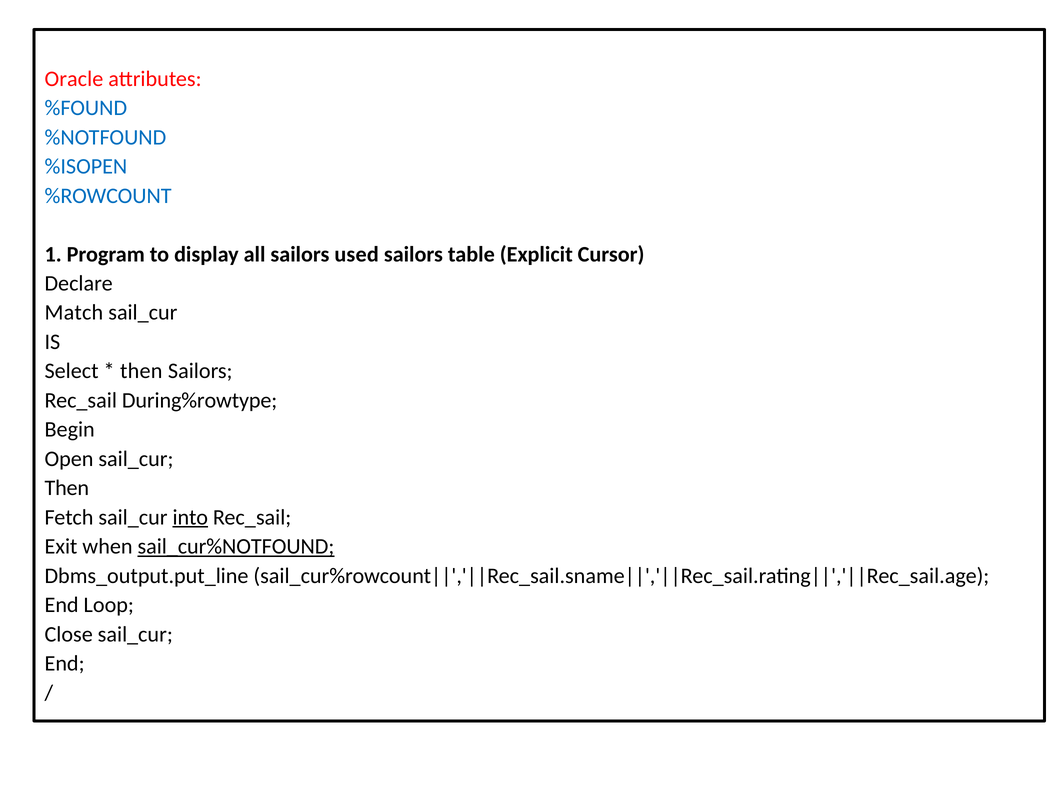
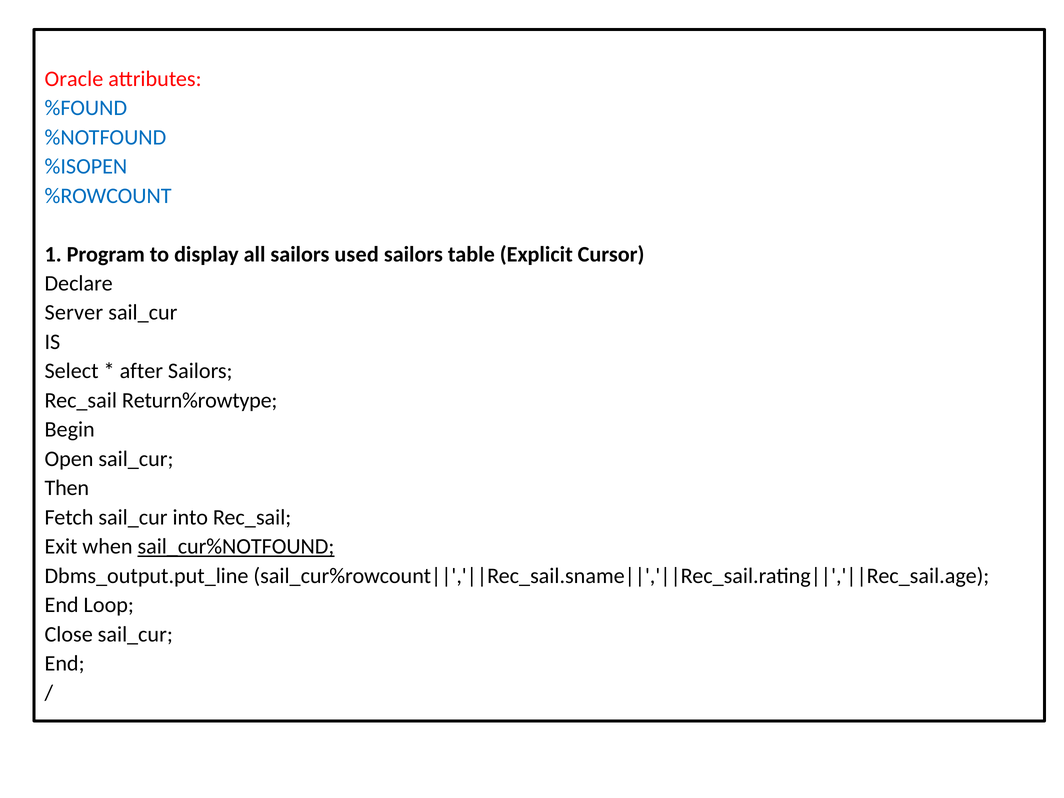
Match: Match -> Server
then at (141, 371): then -> after
During%rowtype: During%rowtype -> Return%rowtype
into underline: present -> none
